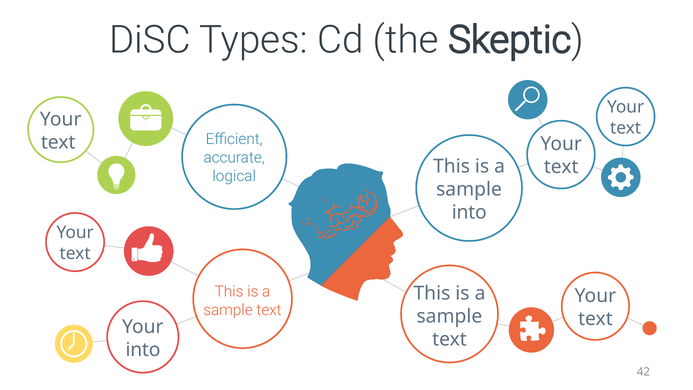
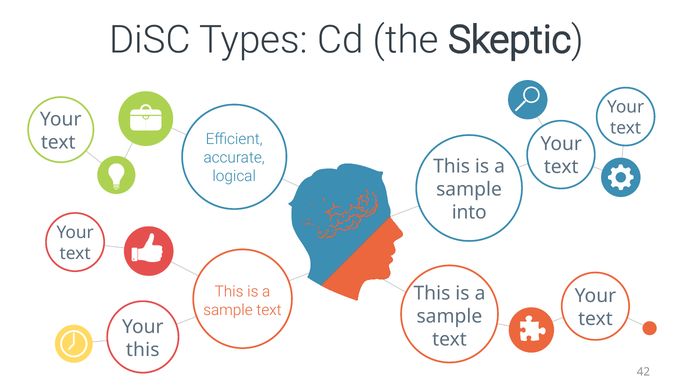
into at (143, 350): into -> this
